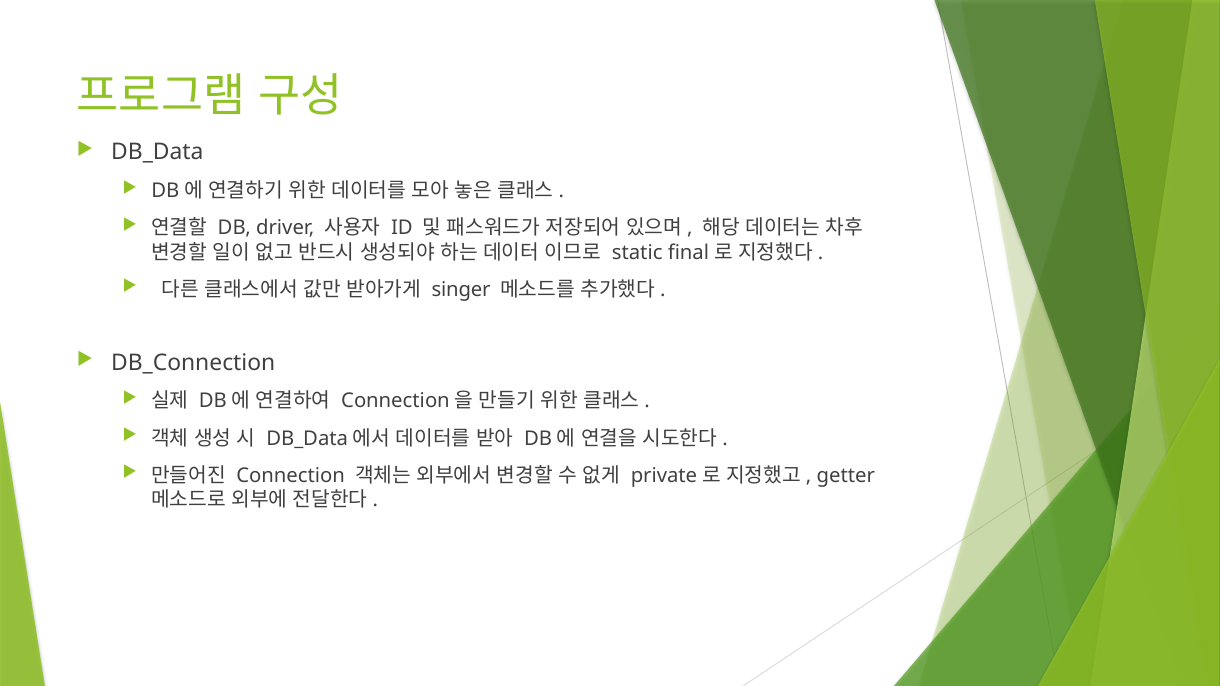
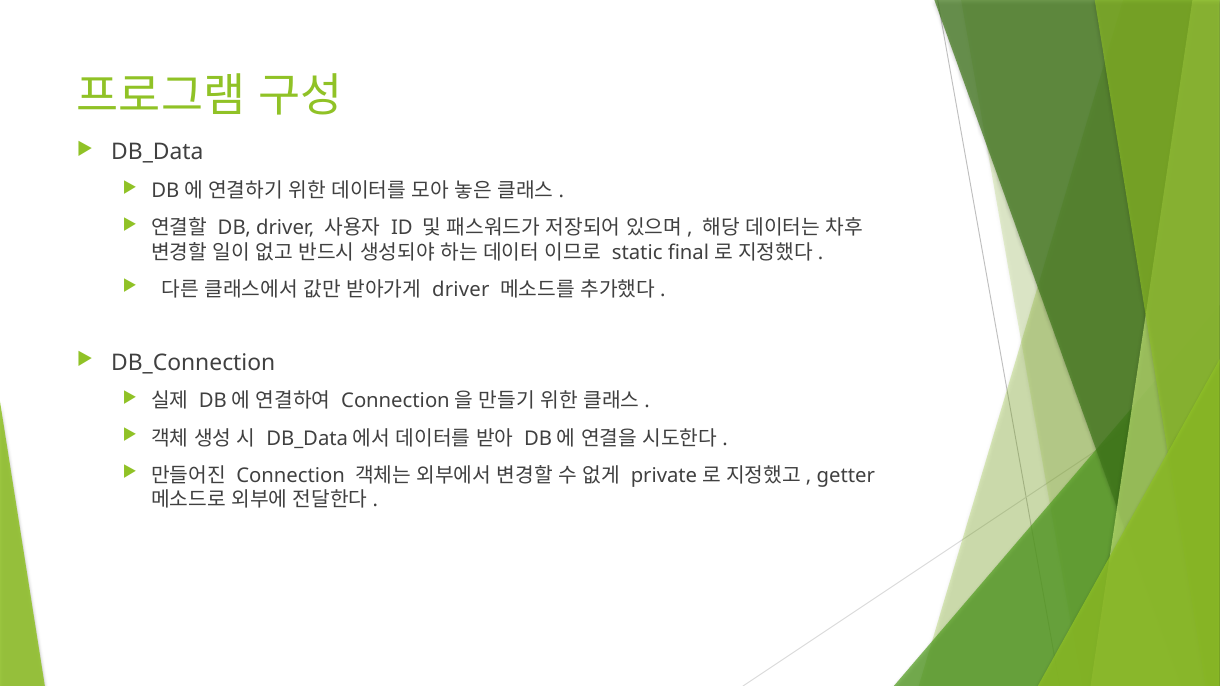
singer at (461, 290): singer -> driver
